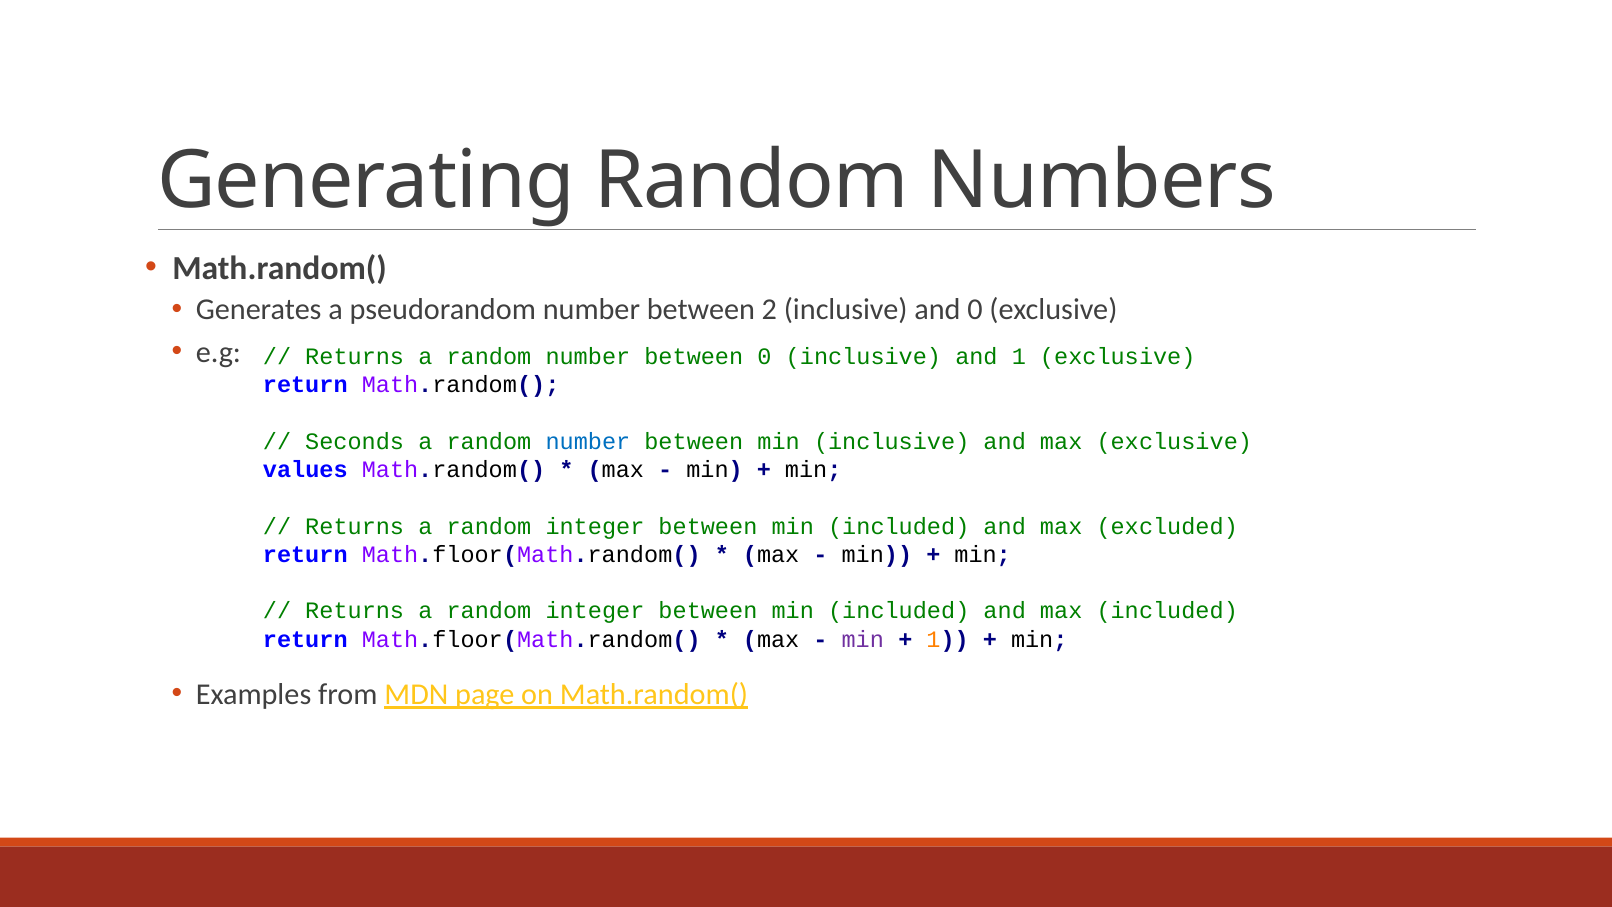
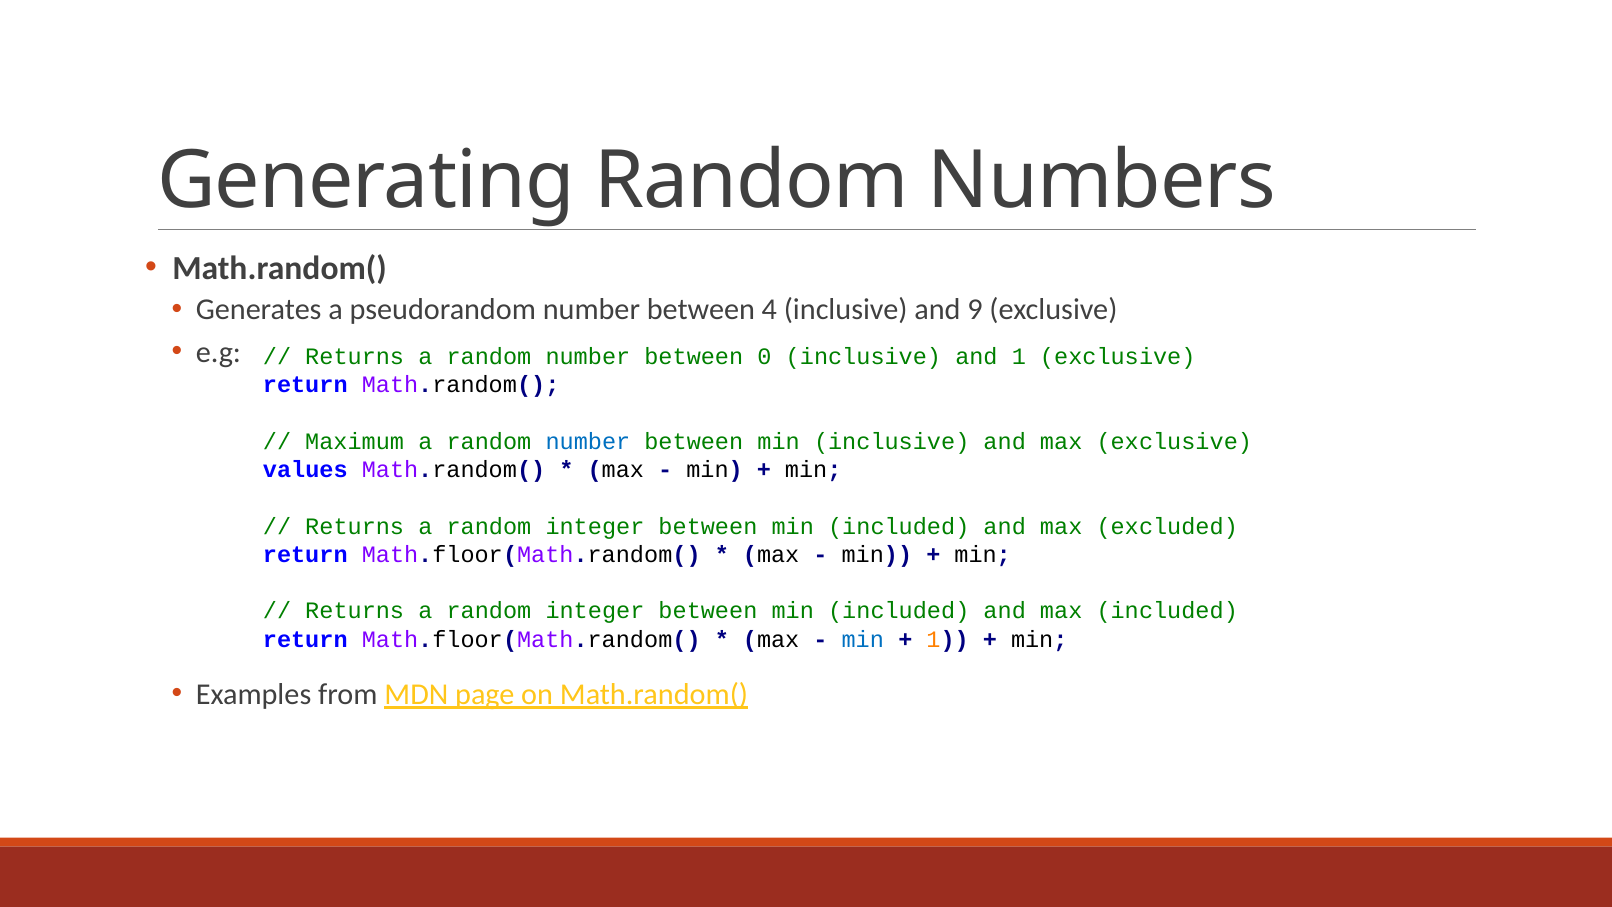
2: 2 -> 4
and 0: 0 -> 9
Seconds: Seconds -> Maximum
min at (863, 639) colour: purple -> blue
